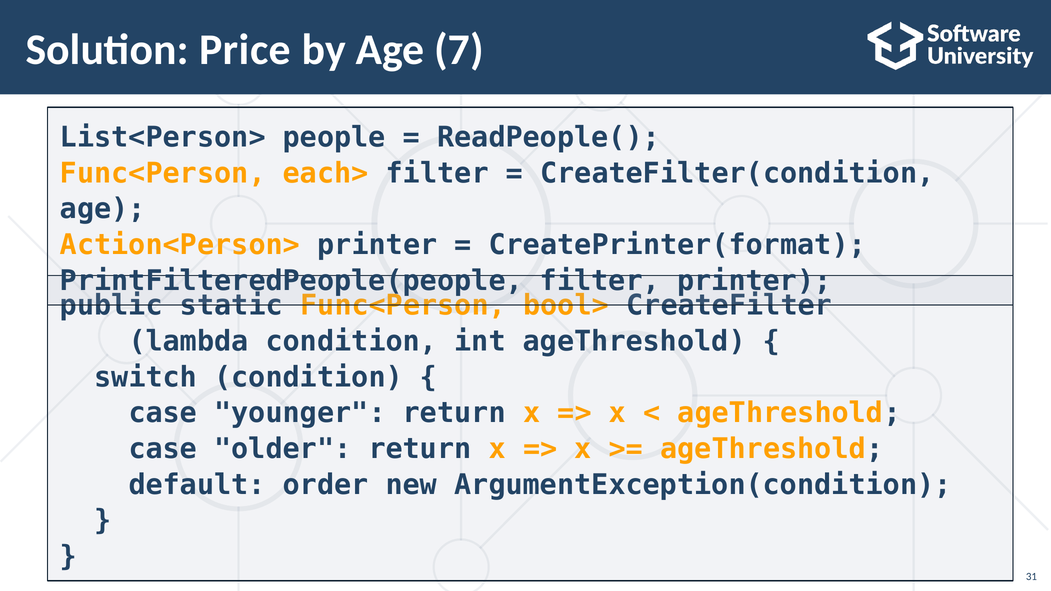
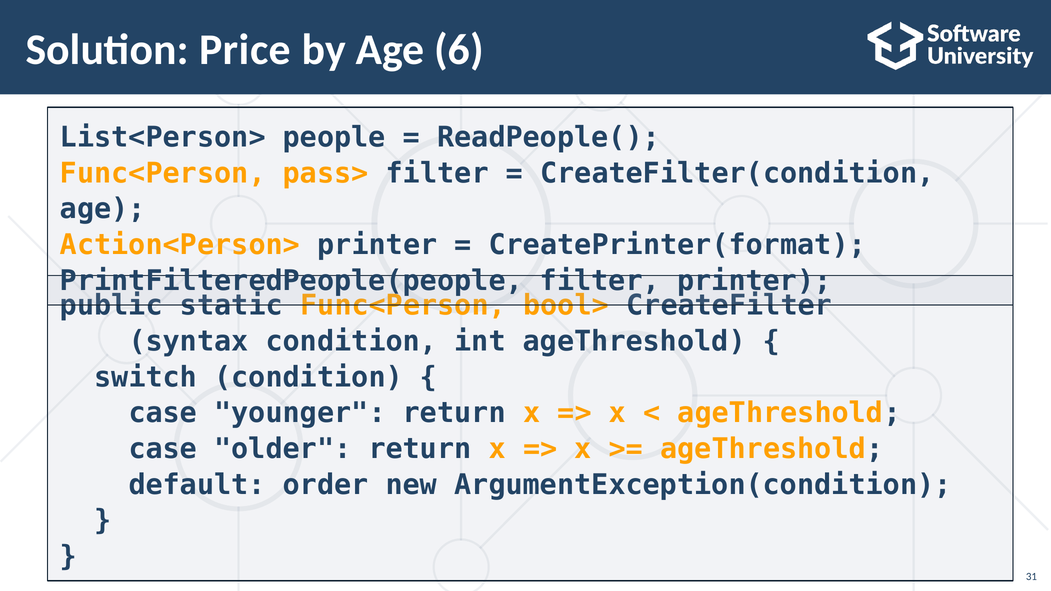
7: 7 -> 6
each>: each> -> pass>
lambda: lambda -> syntax
